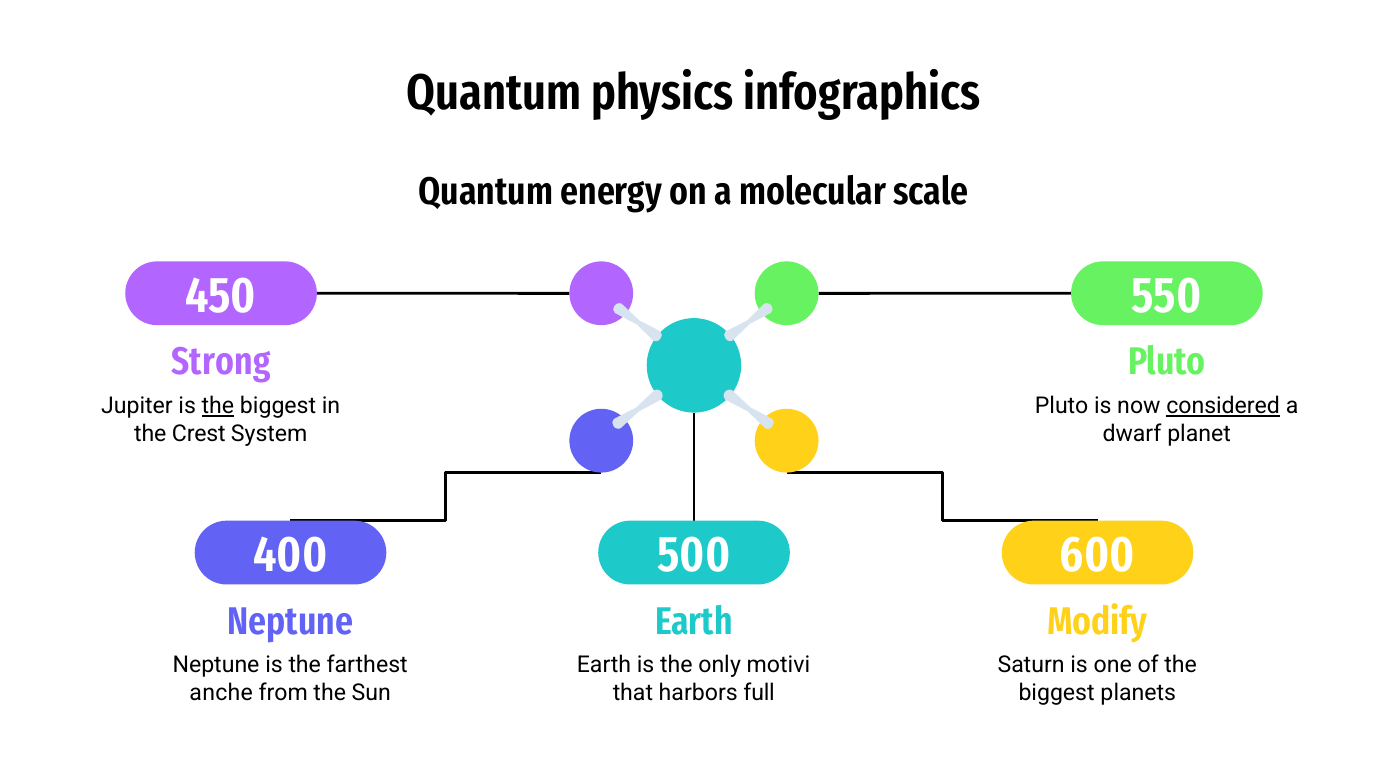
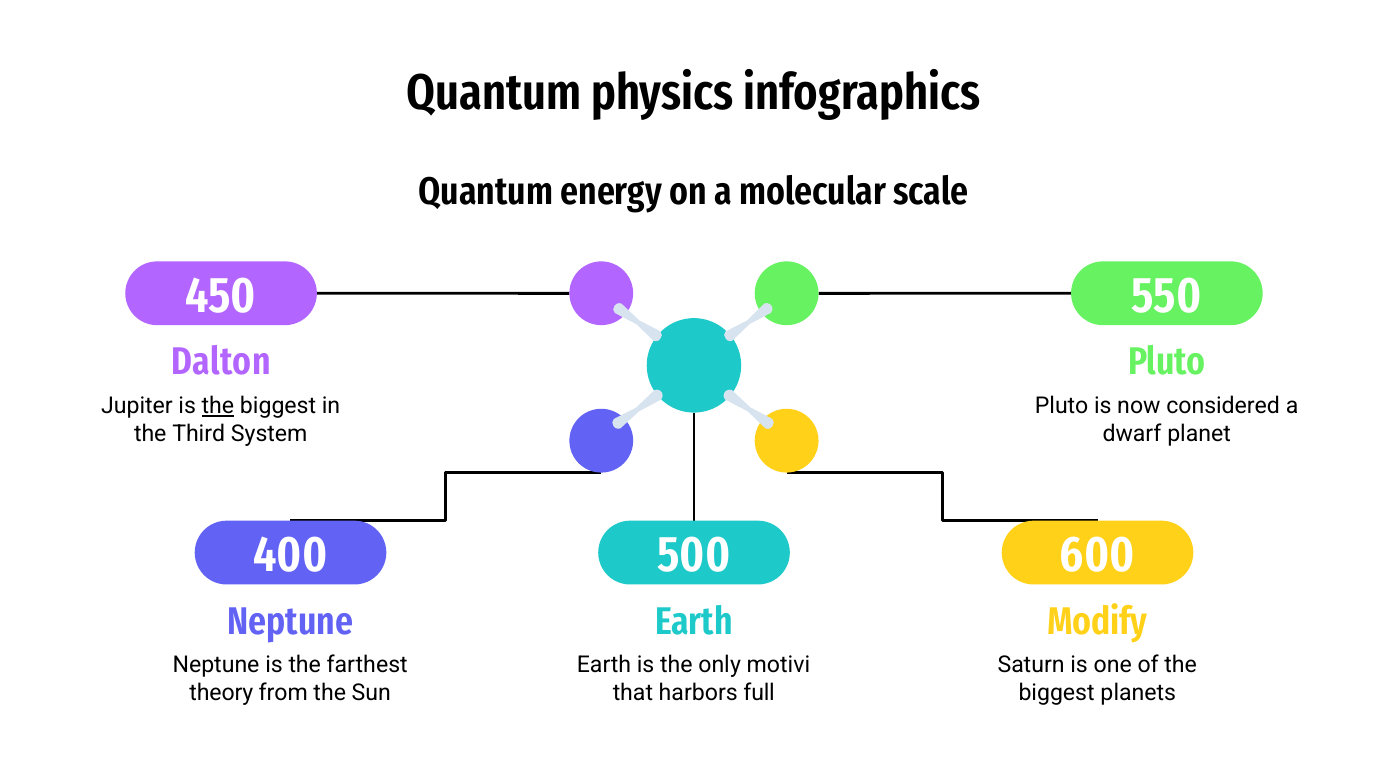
Strong: Strong -> Dalton
considered underline: present -> none
Crest: Crest -> Third
anche: anche -> theory
